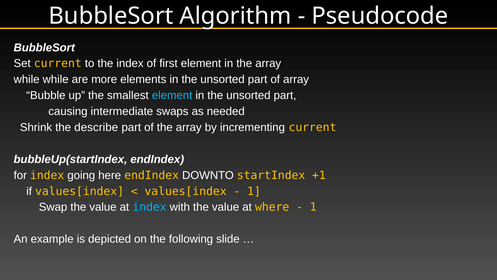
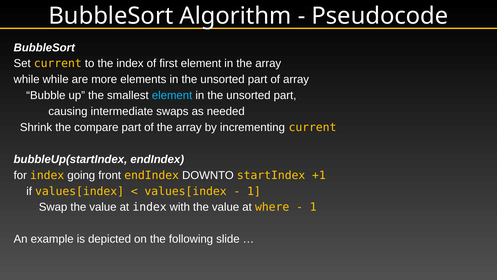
describe: describe -> compare
here: here -> front
index at (150, 207) colour: light blue -> white
